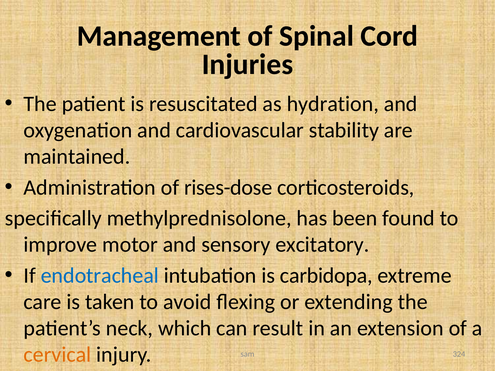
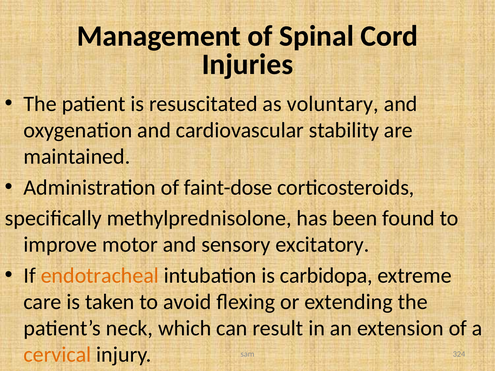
hydration: hydration -> voluntary
rises-dose: rises-dose -> faint-dose
endotracheal colour: blue -> orange
